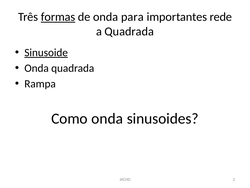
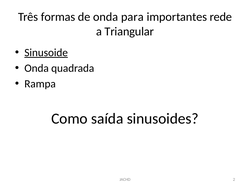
formas underline: present -> none
a Quadrada: Quadrada -> Triangular
Como onda: onda -> saída
